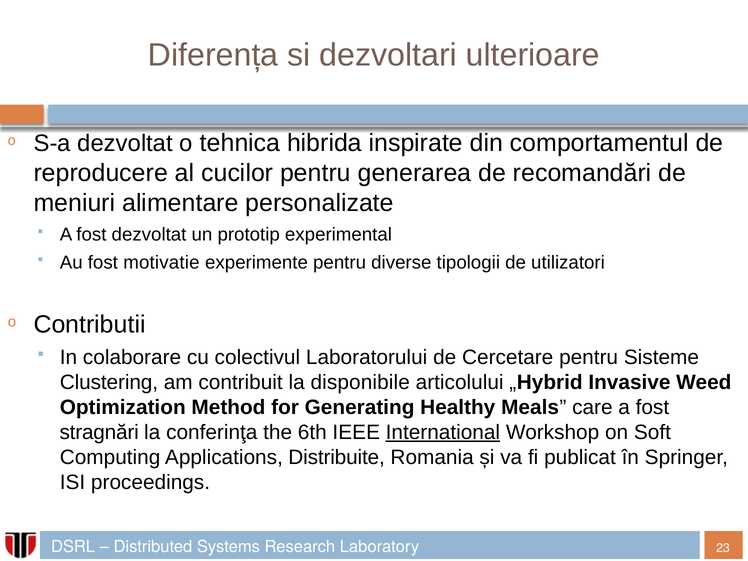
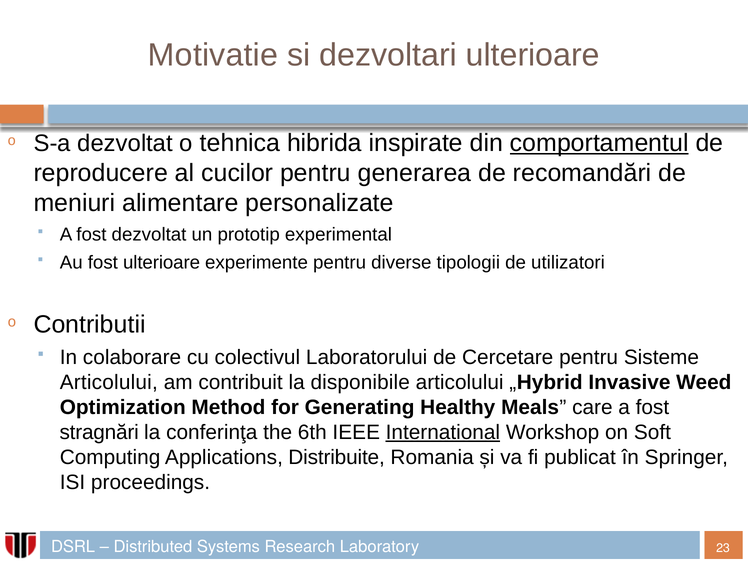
Diferența: Diferența -> Motivatie
comportamentul underline: none -> present
fost motivatie: motivatie -> ulterioare
Clustering at (109, 382): Clustering -> Articolului
